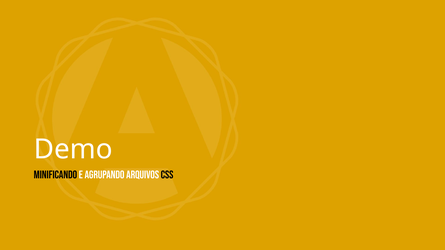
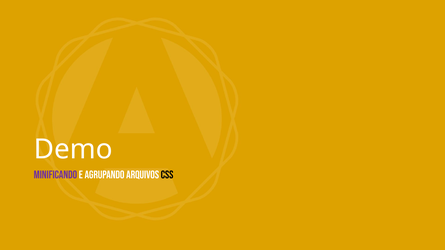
Minificando colour: black -> purple
